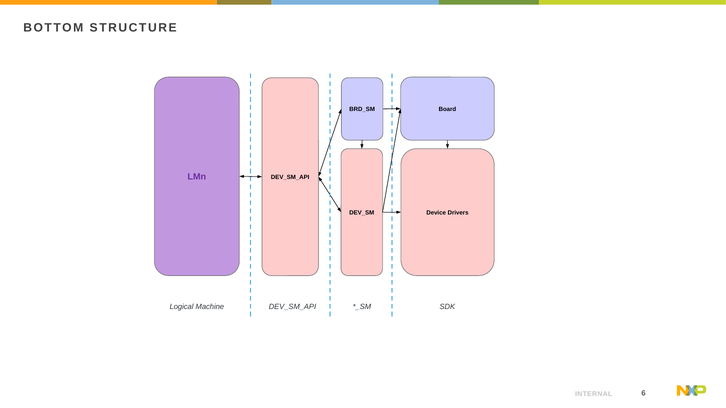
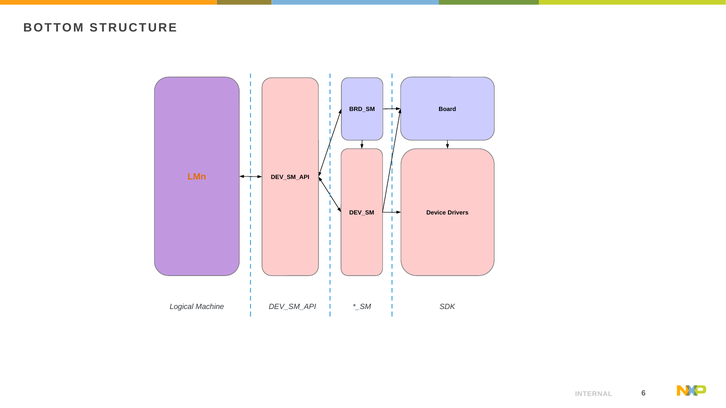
LMn colour: purple -> orange
